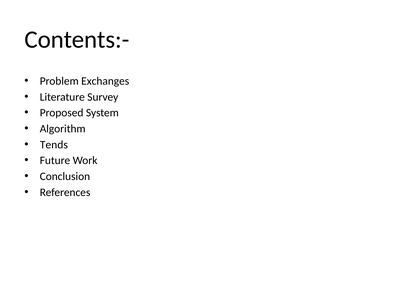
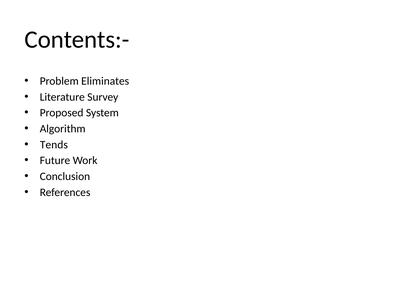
Exchanges: Exchanges -> Eliminates
